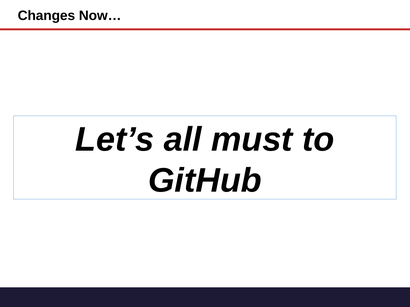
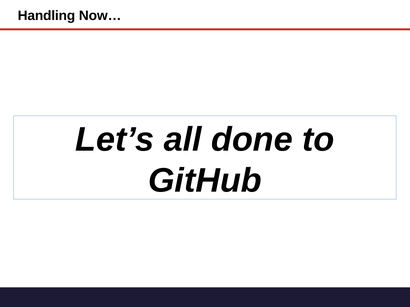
Changes: Changes -> Handling
must: must -> done
